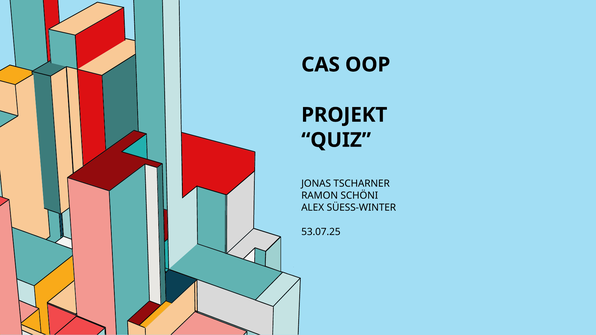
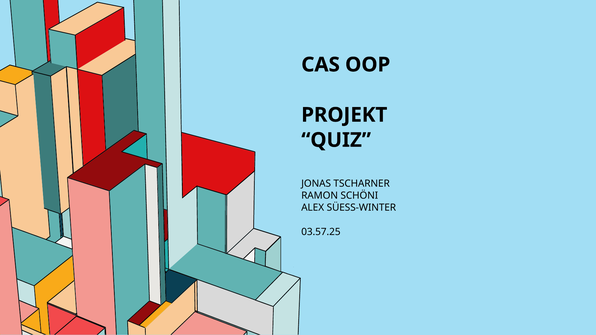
53.07.25: 53.07.25 -> 03.57.25
